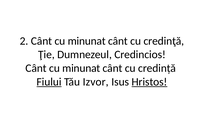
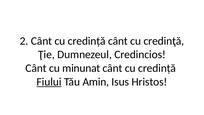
2 Cânt cu minunat: minunat -> credință
Izvor: Izvor -> Amin
Hristos underline: present -> none
